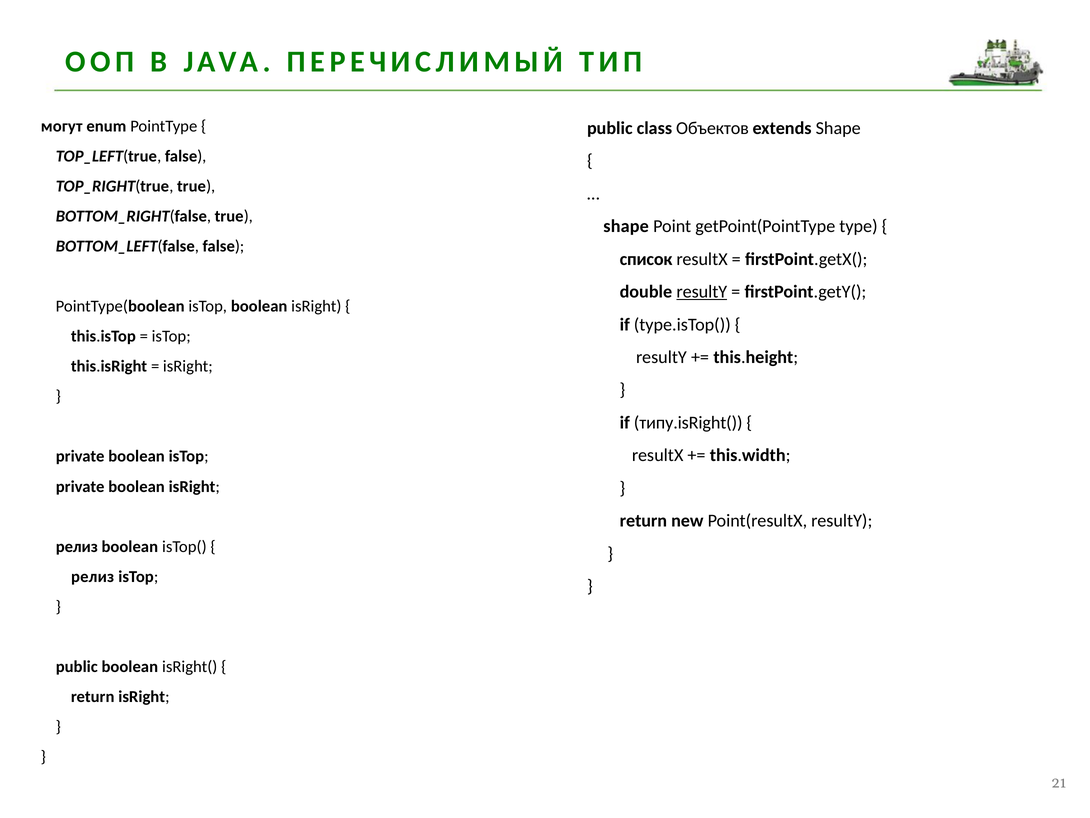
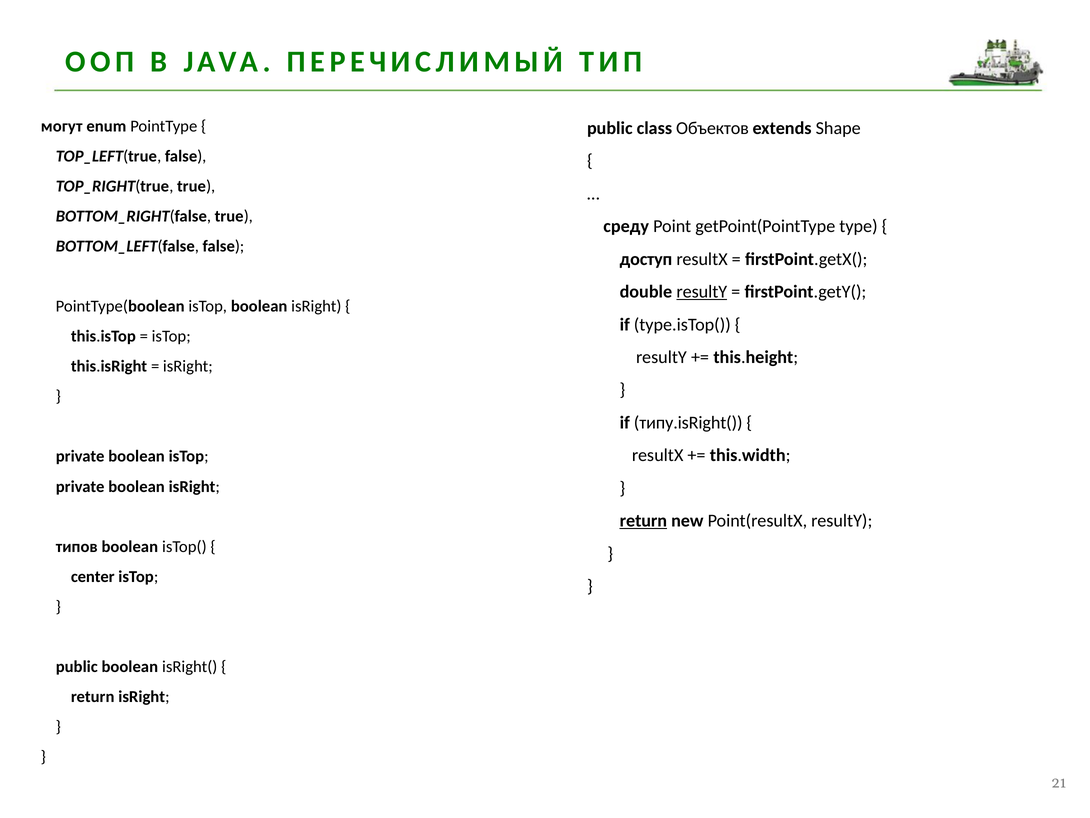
shape at (626, 226): shape -> среду
список: список -> доступ
return at (643, 521) underline: none -> present
релиз at (77, 546): релиз -> типов
релиз at (93, 576): релиз -> center
